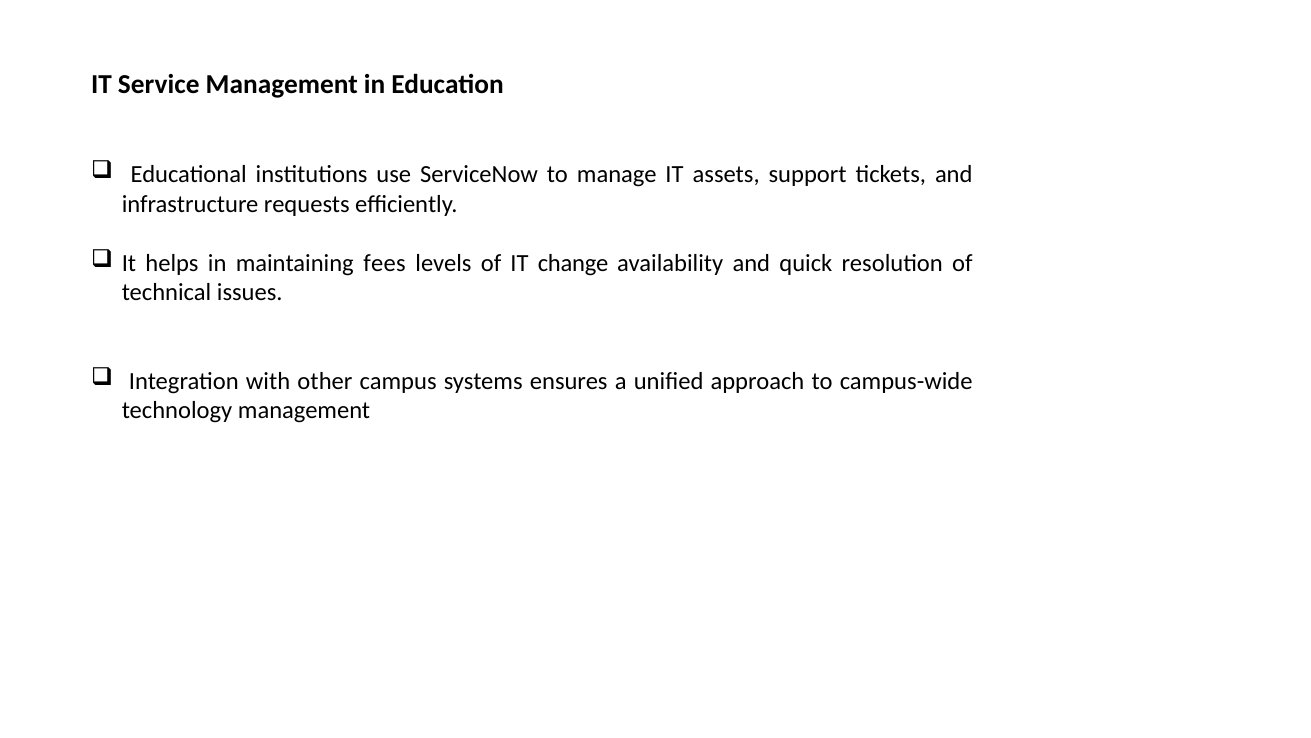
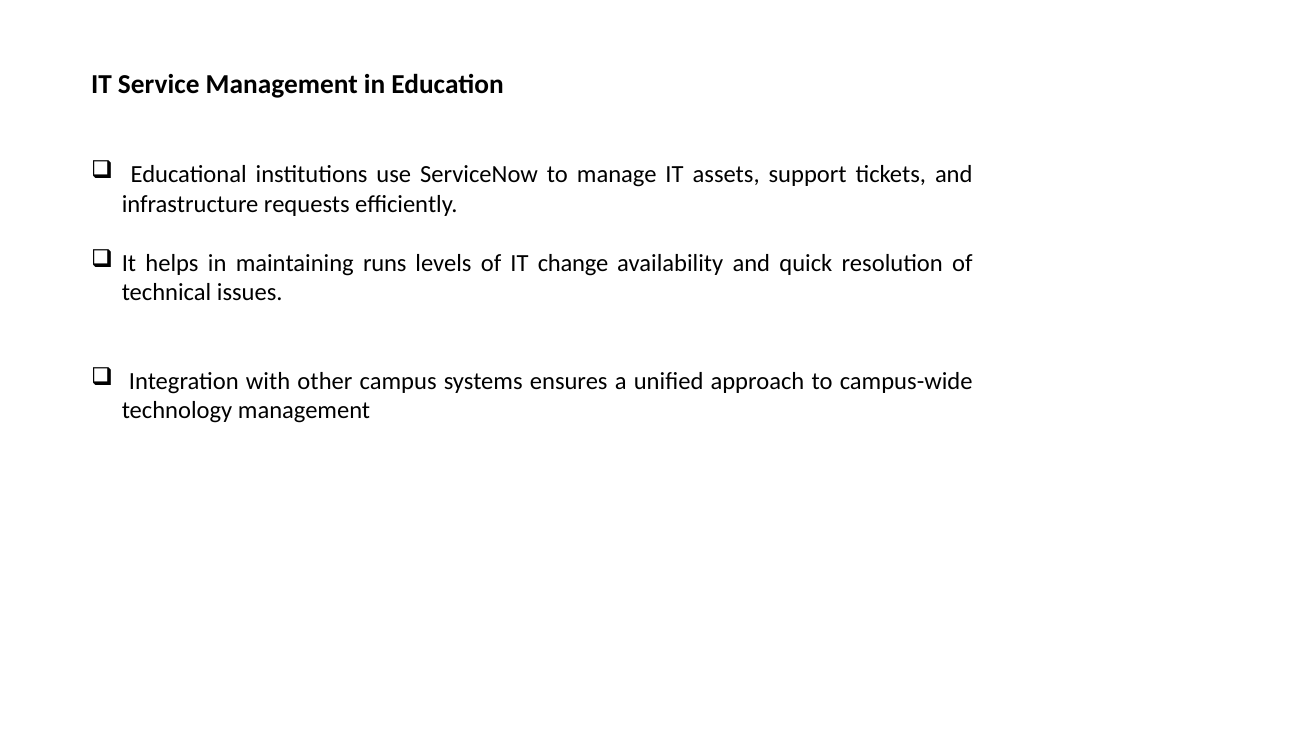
fees: fees -> runs
